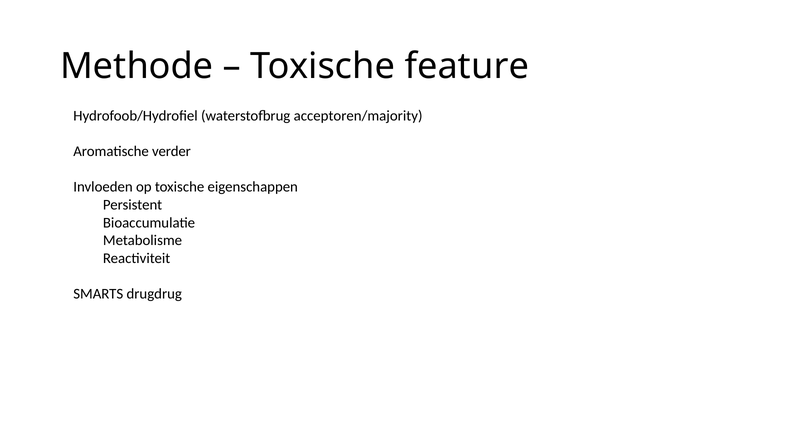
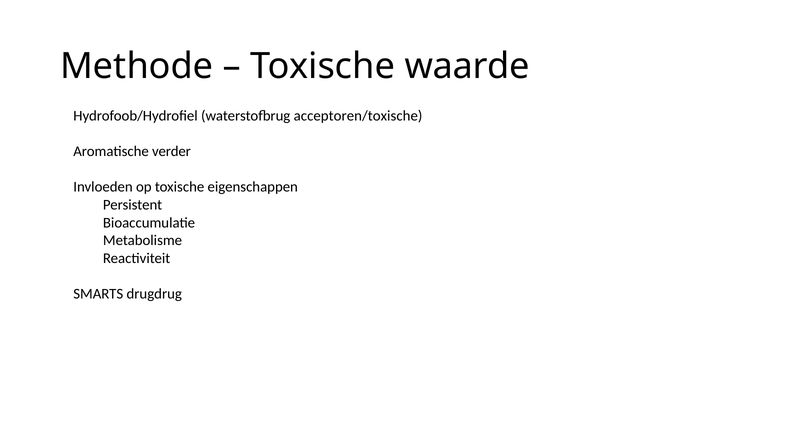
feature: feature -> waarde
acceptoren/majority: acceptoren/majority -> acceptoren/toxische
